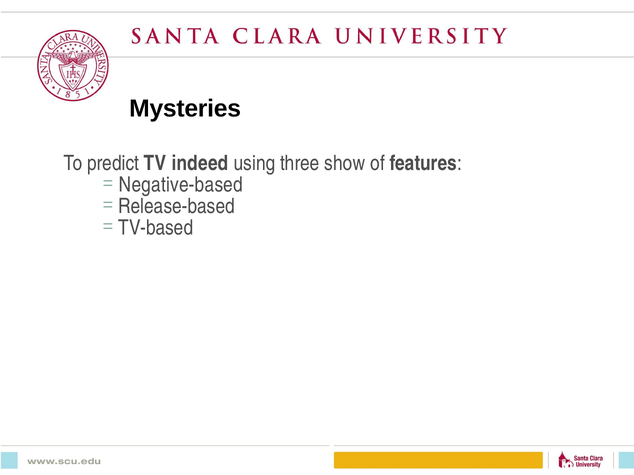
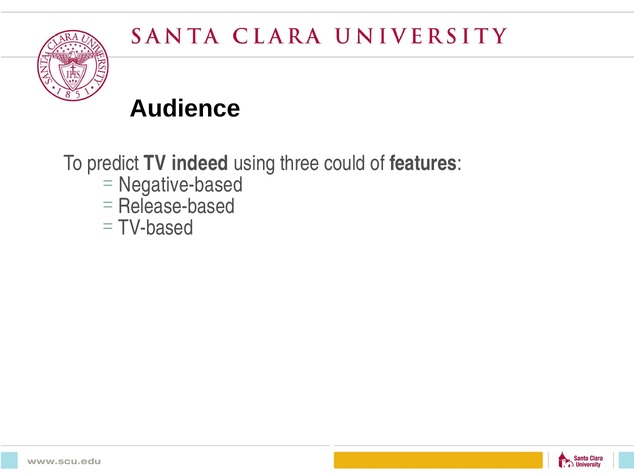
Mysteries: Mysteries -> Audience
show: show -> could
